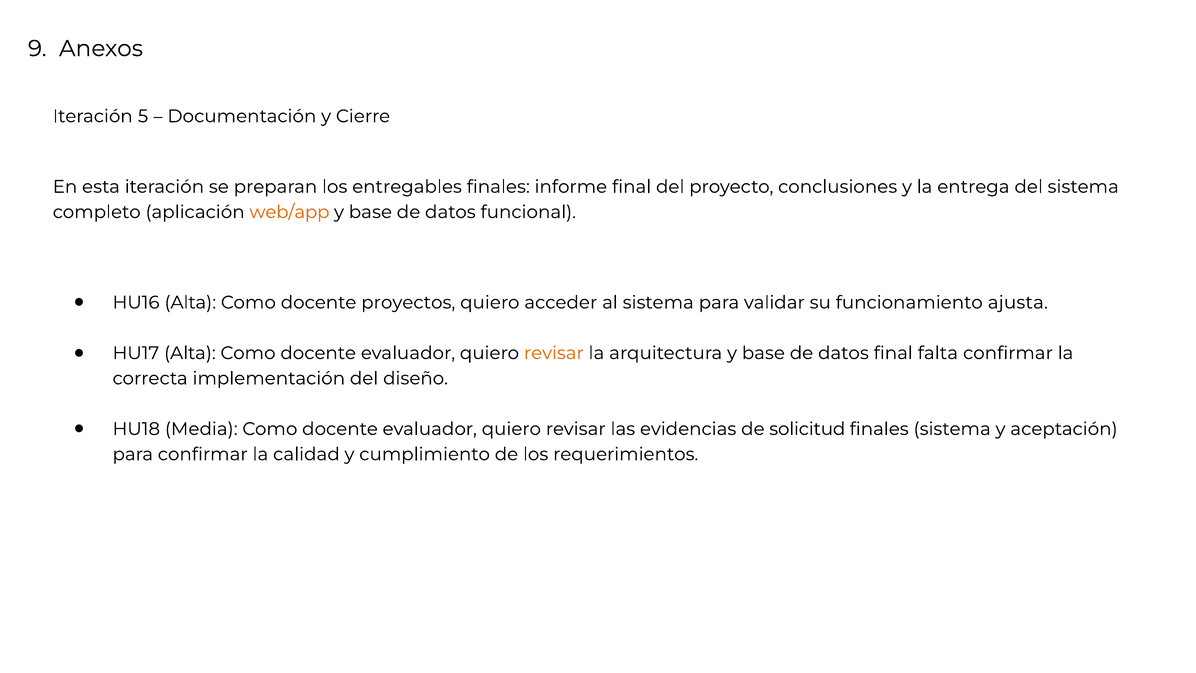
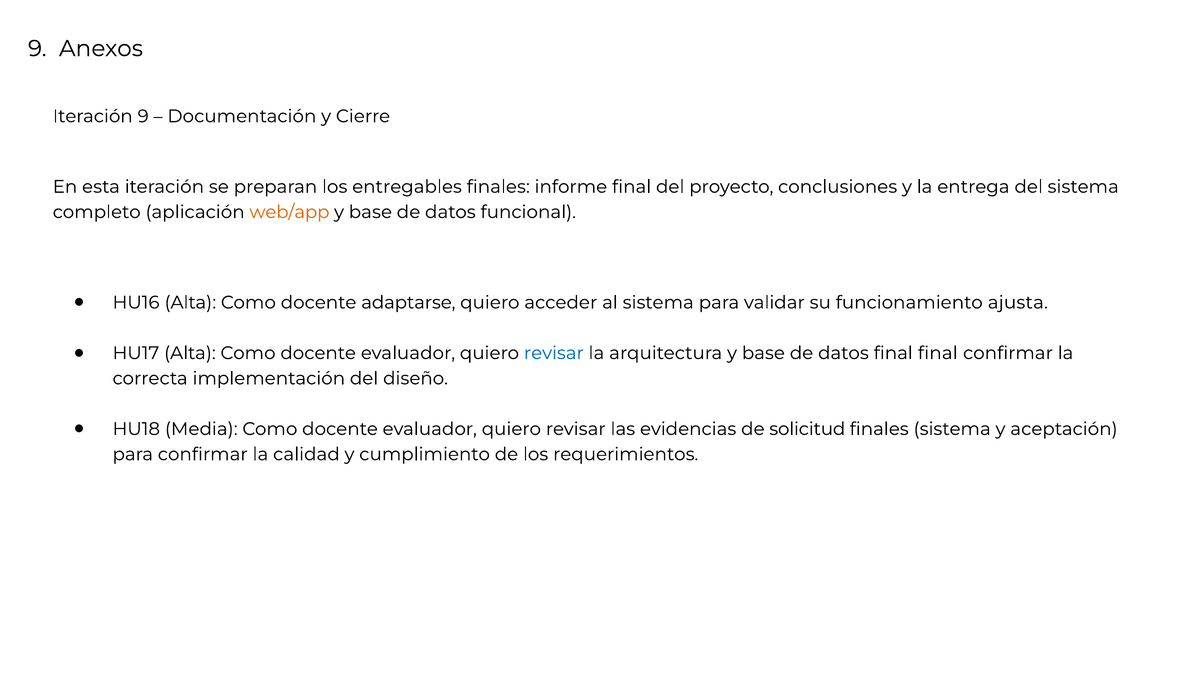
Iteración 5: 5 -> 9
proyectos: proyectos -> adaptarse
revisar at (554, 353) colour: orange -> blue
final falta: falta -> final
